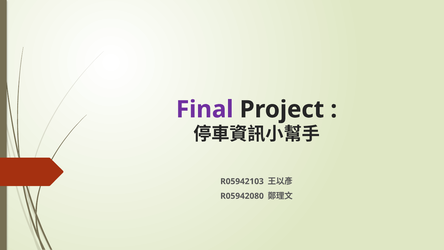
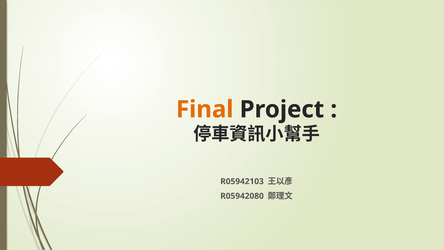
Final colour: purple -> orange
